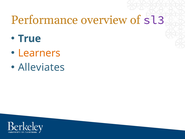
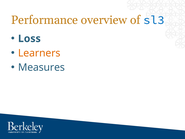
sl3 colour: purple -> blue
True: True -> Loss
Alleviates: Alleviates -> Measures
